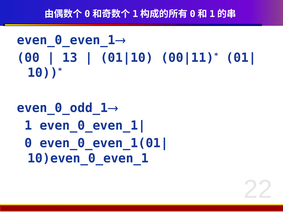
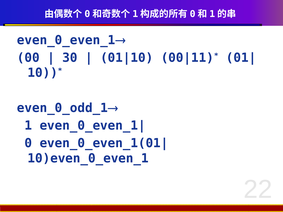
13: 13 -> 30
